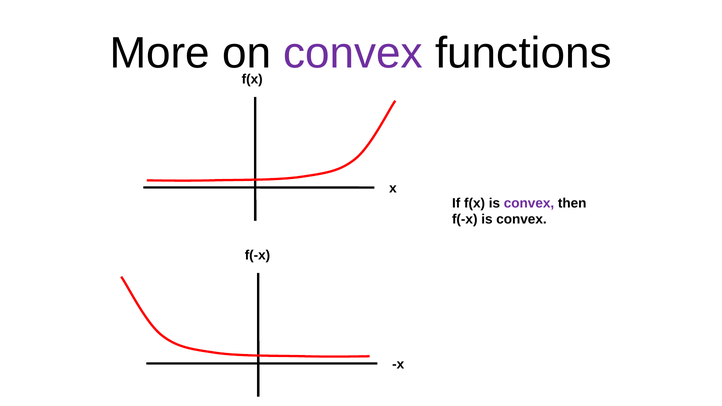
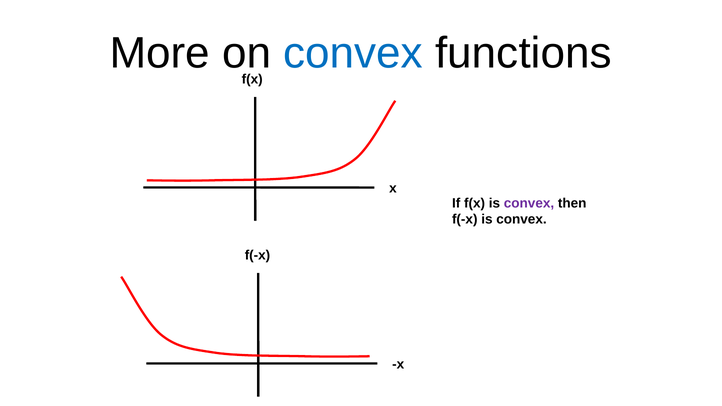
convex at (353, 53) colour: purple -> blue
